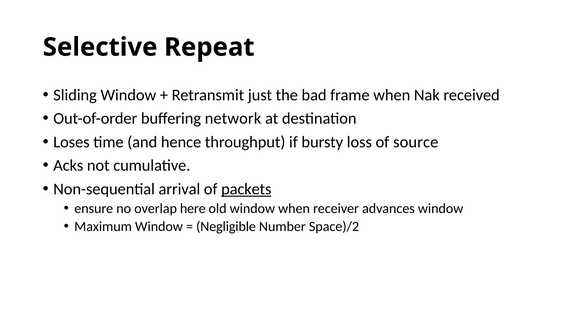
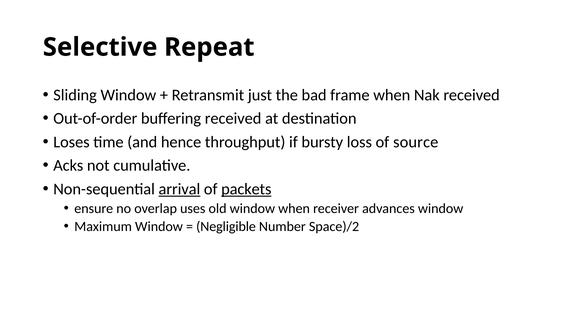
buffering network: network -> received
arrival underline: none -> present
here: here -> uses
